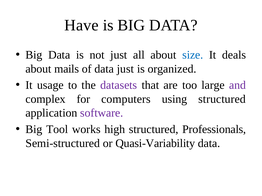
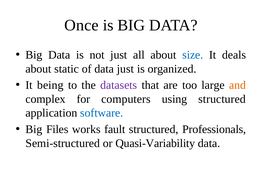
Have: Have -> Once
mails: mails -> static
usage: usage -> being
and colour: purple -> orange
software colour: purple -> blue
Tool: Tool -> Files
high: high -> fault
